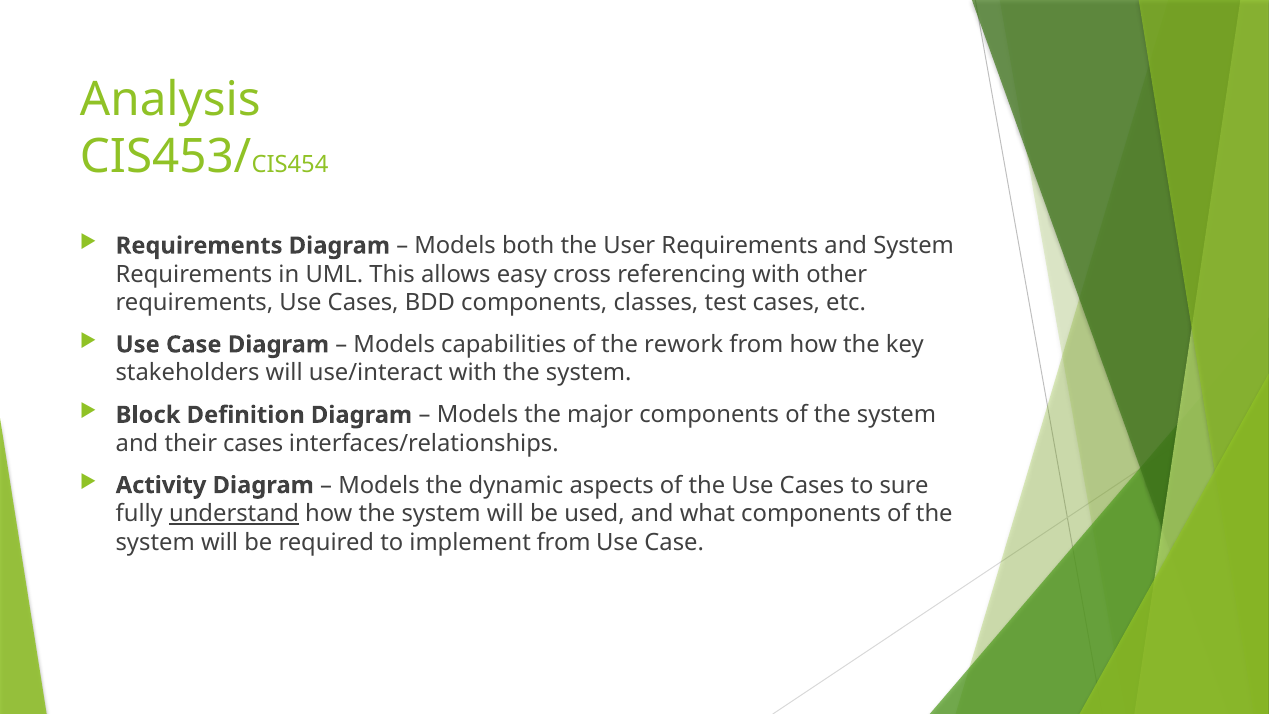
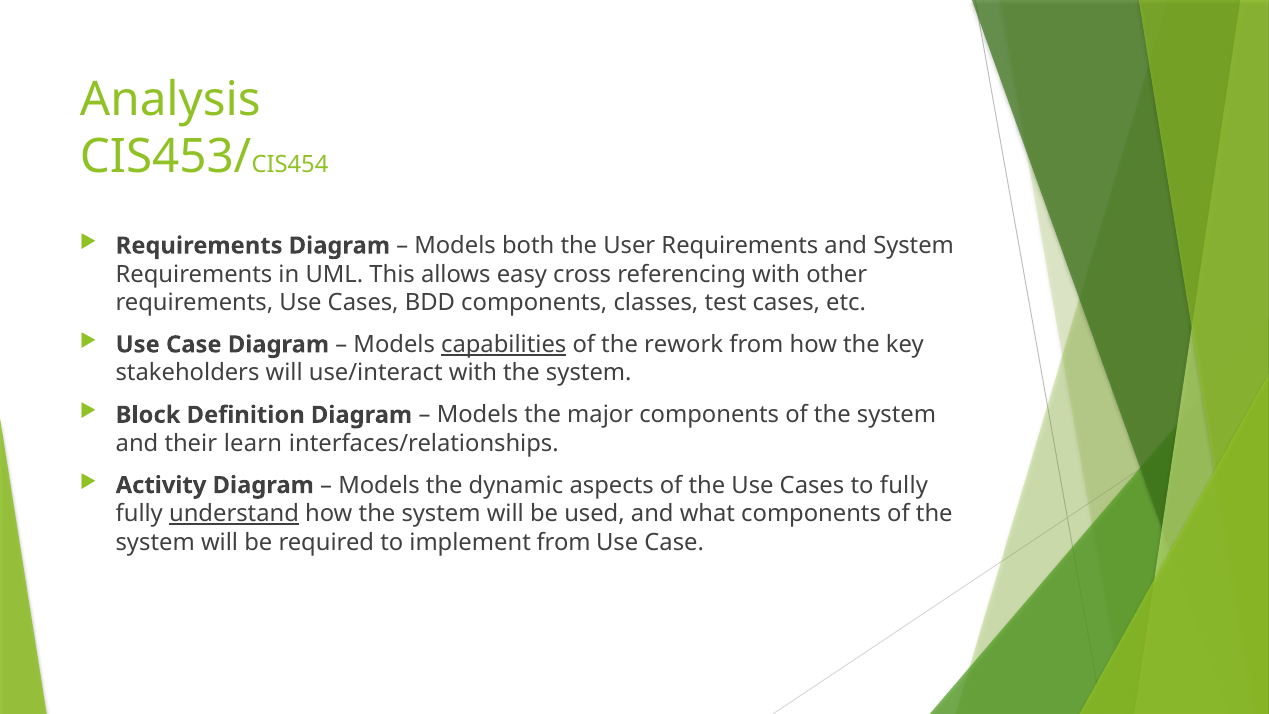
capabilities underline: none -> present
their cases: cases -> learn
to sure: sure -> fully
